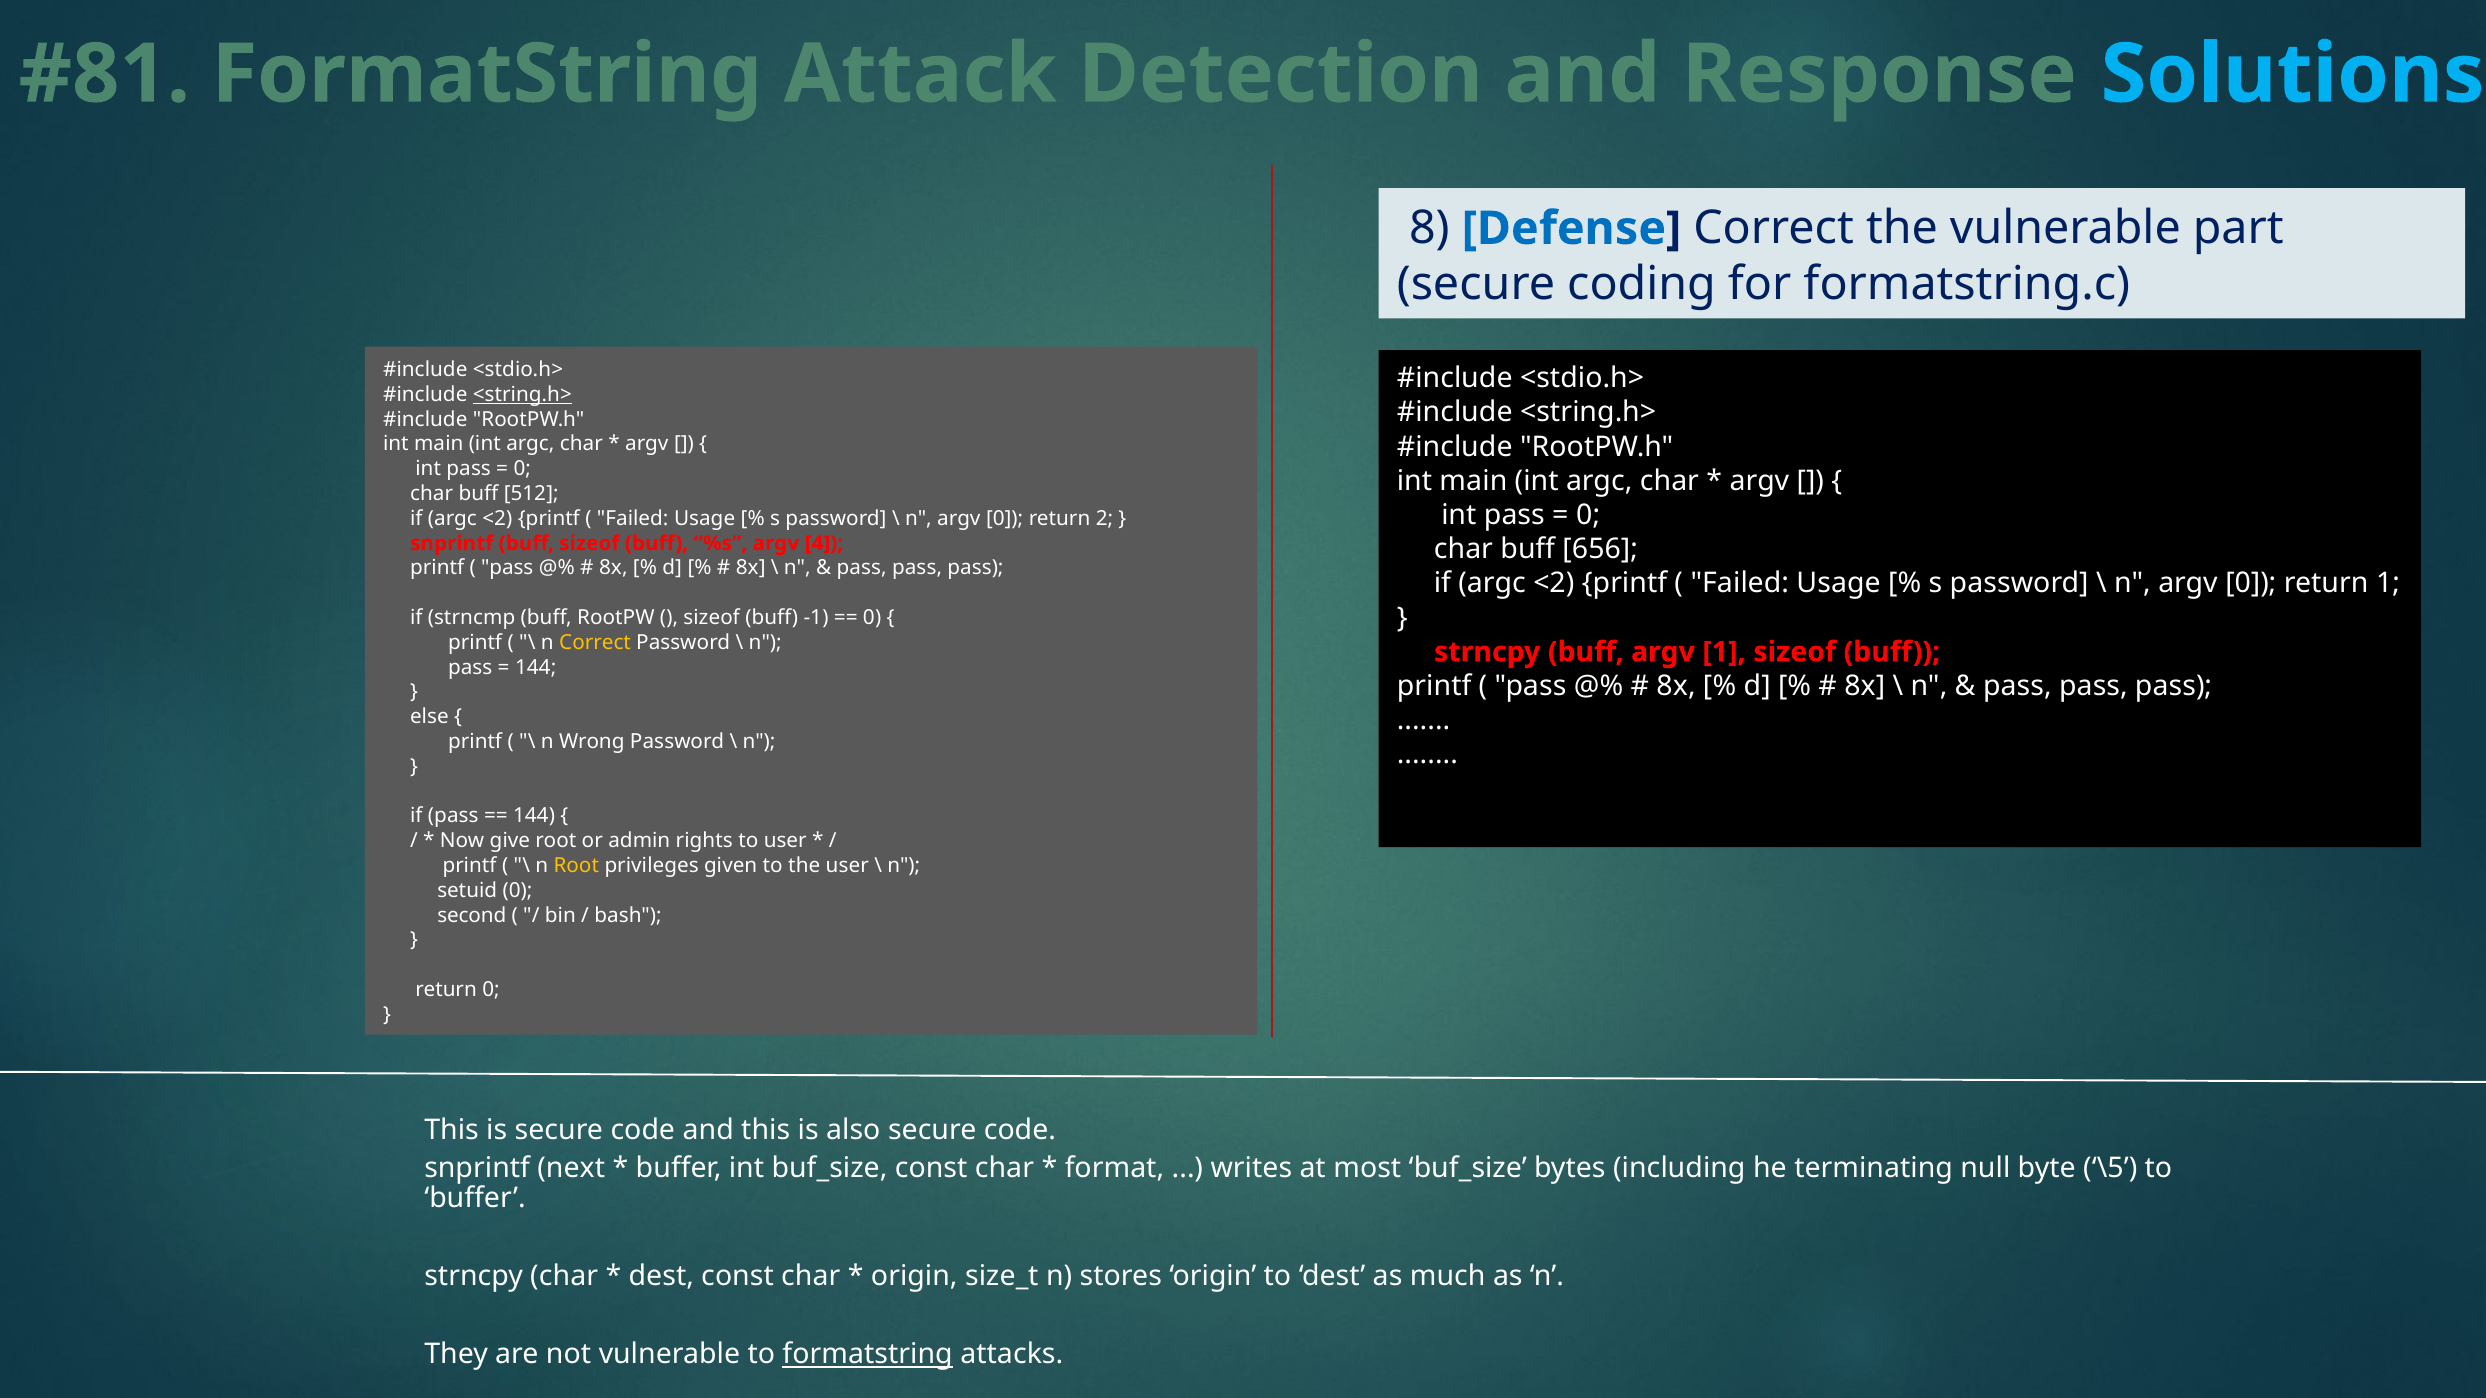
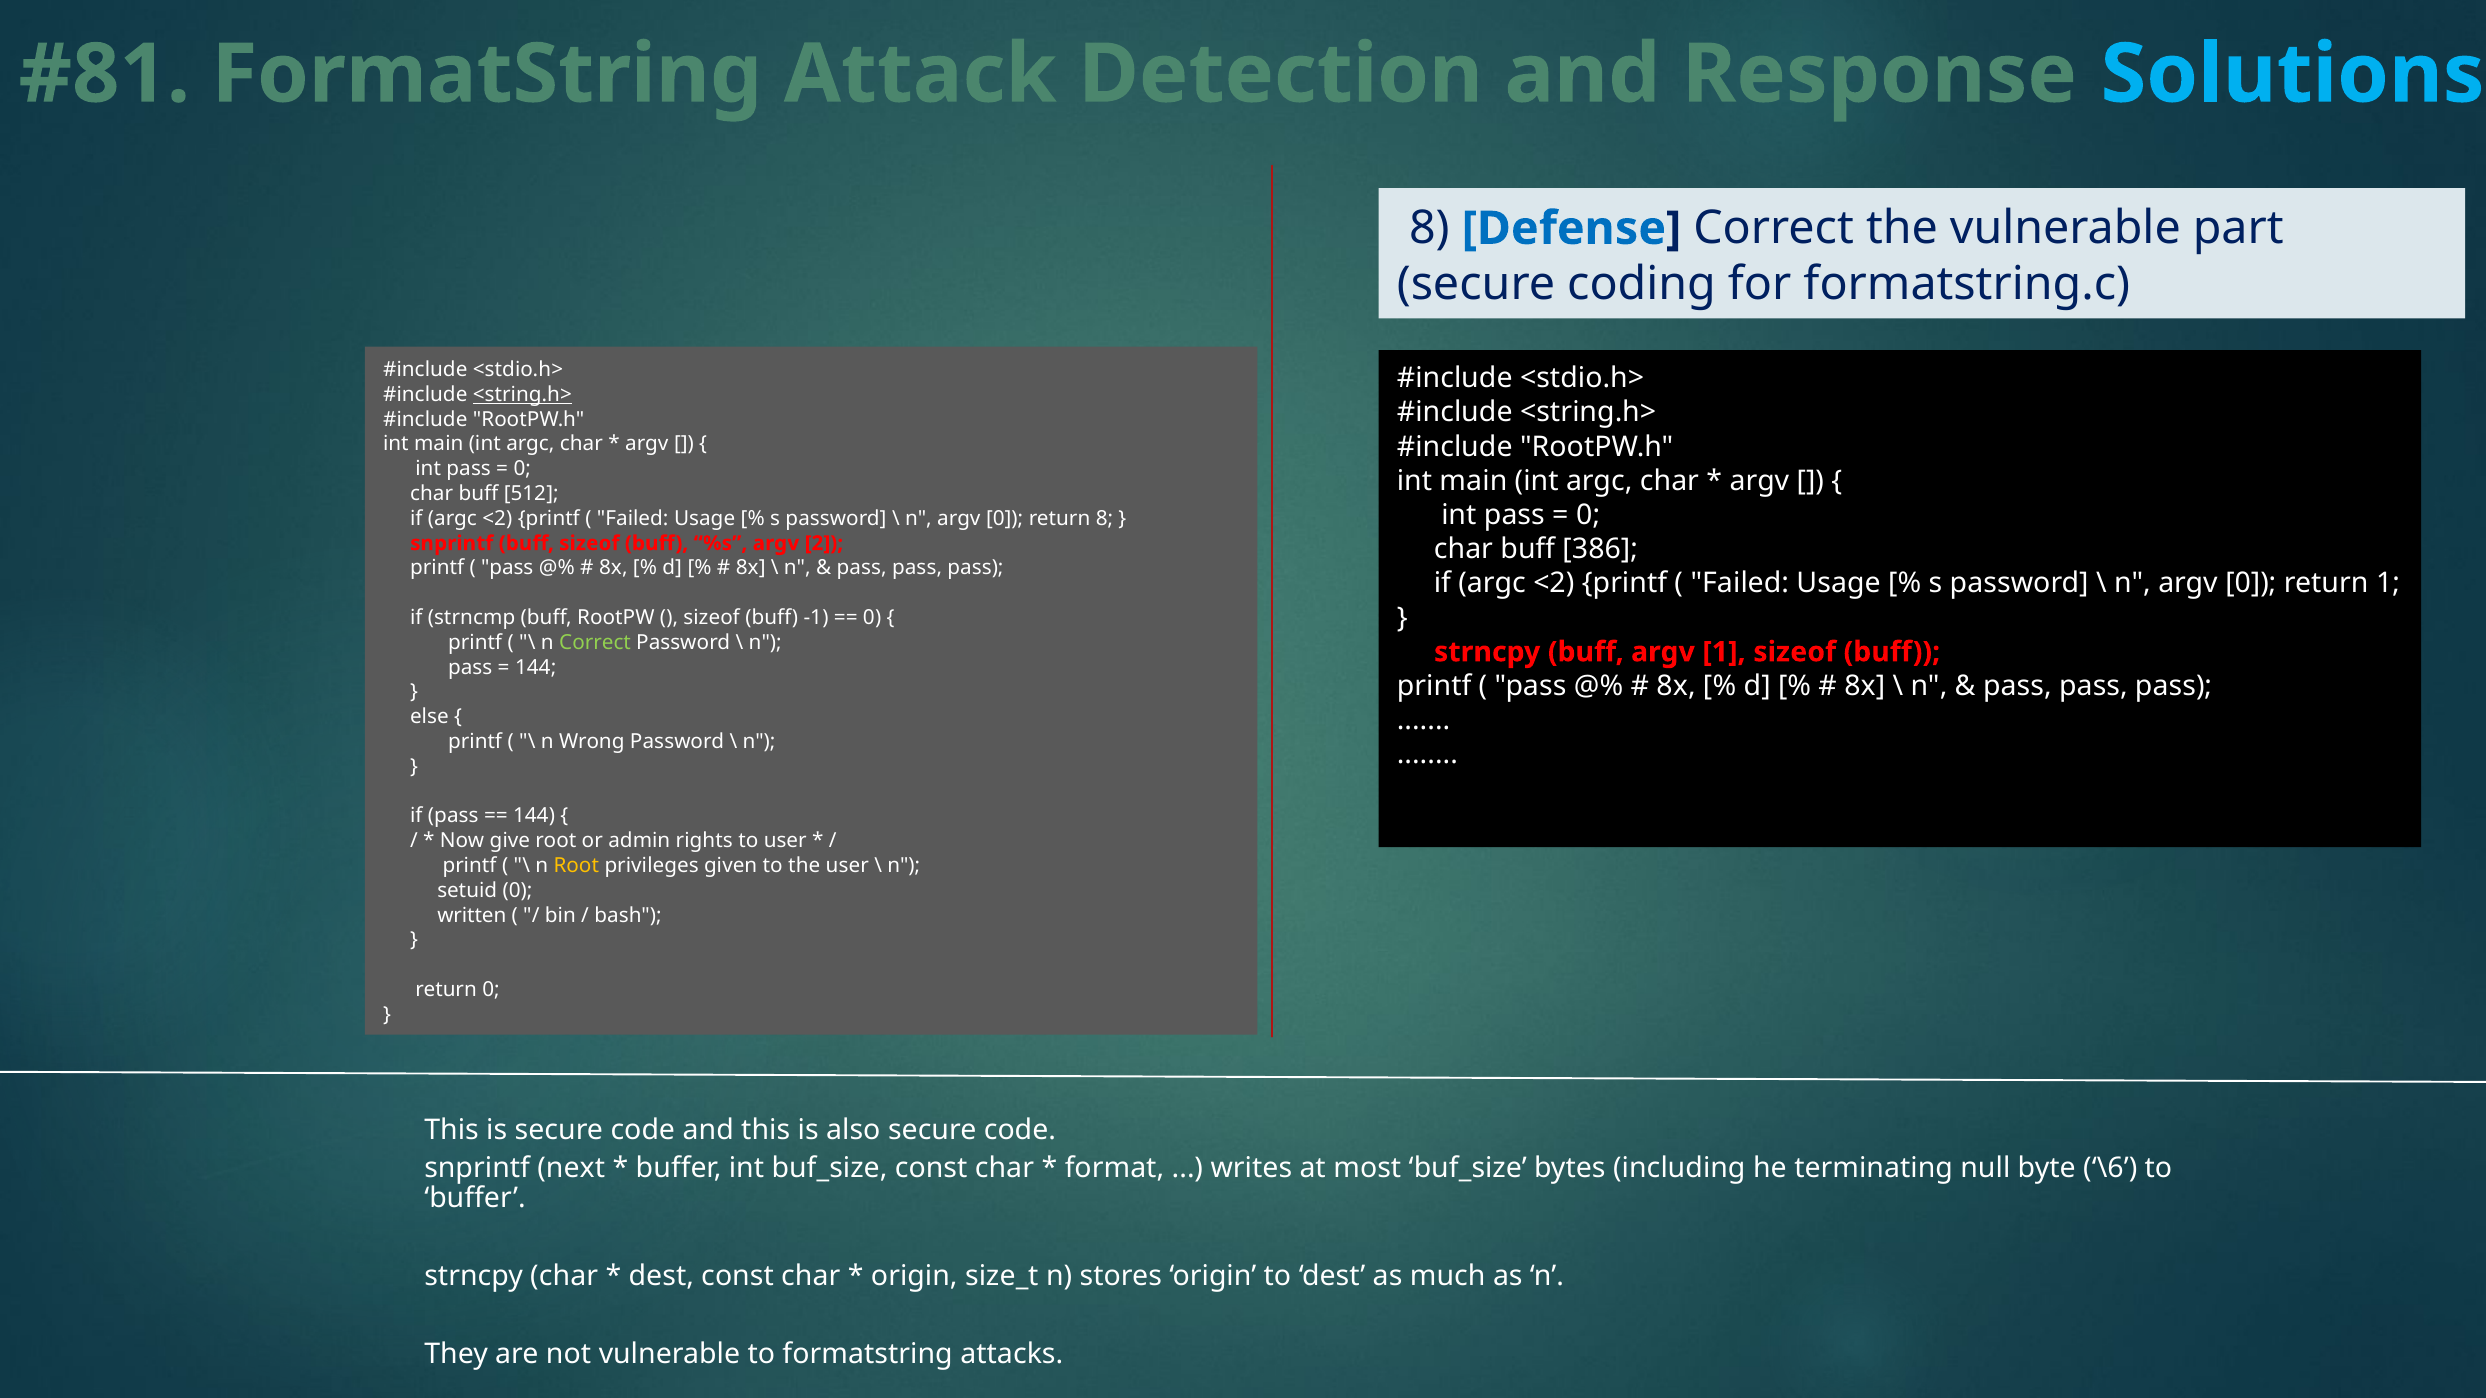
return 2: 2 -> 8
4: 4 -> 2
656: 656 -> 386
Correct at (595, 643) colour: yellow -> light green
second: second -> written
\5: \5 -> \6
formatstring at (868, 1355) underline: present -> none
